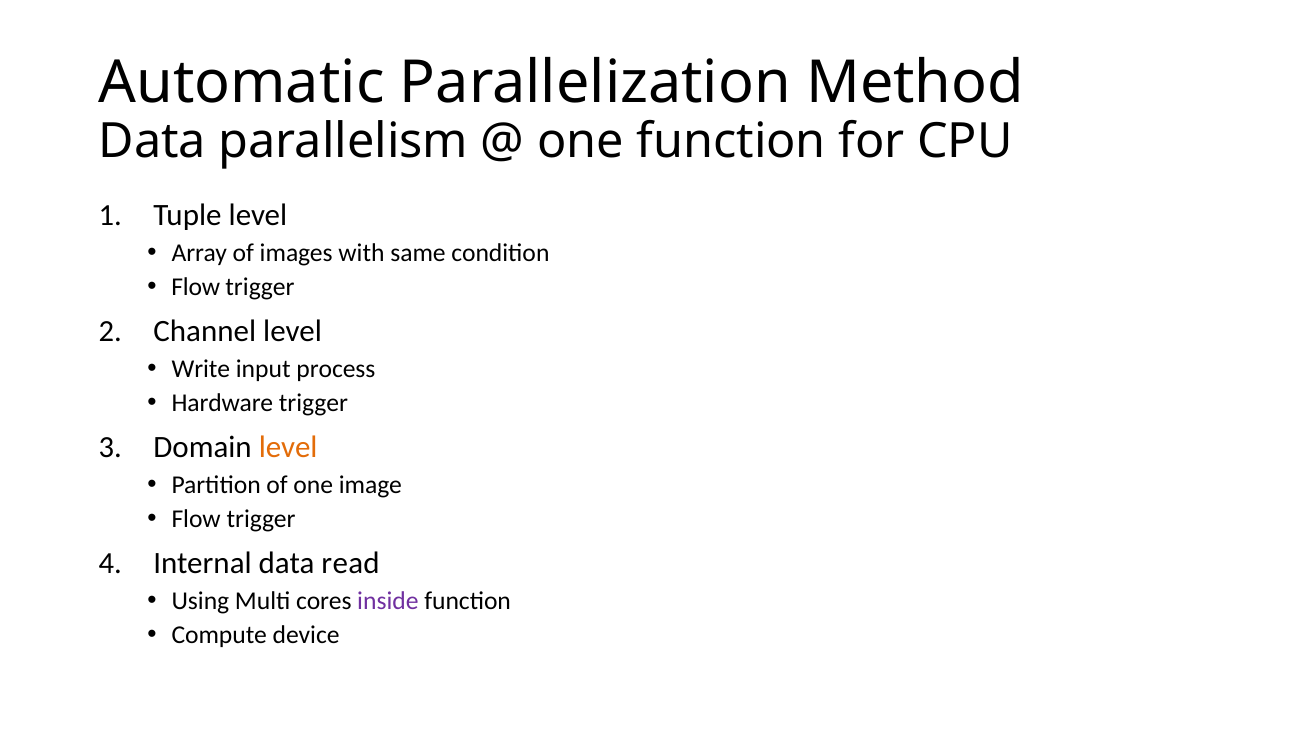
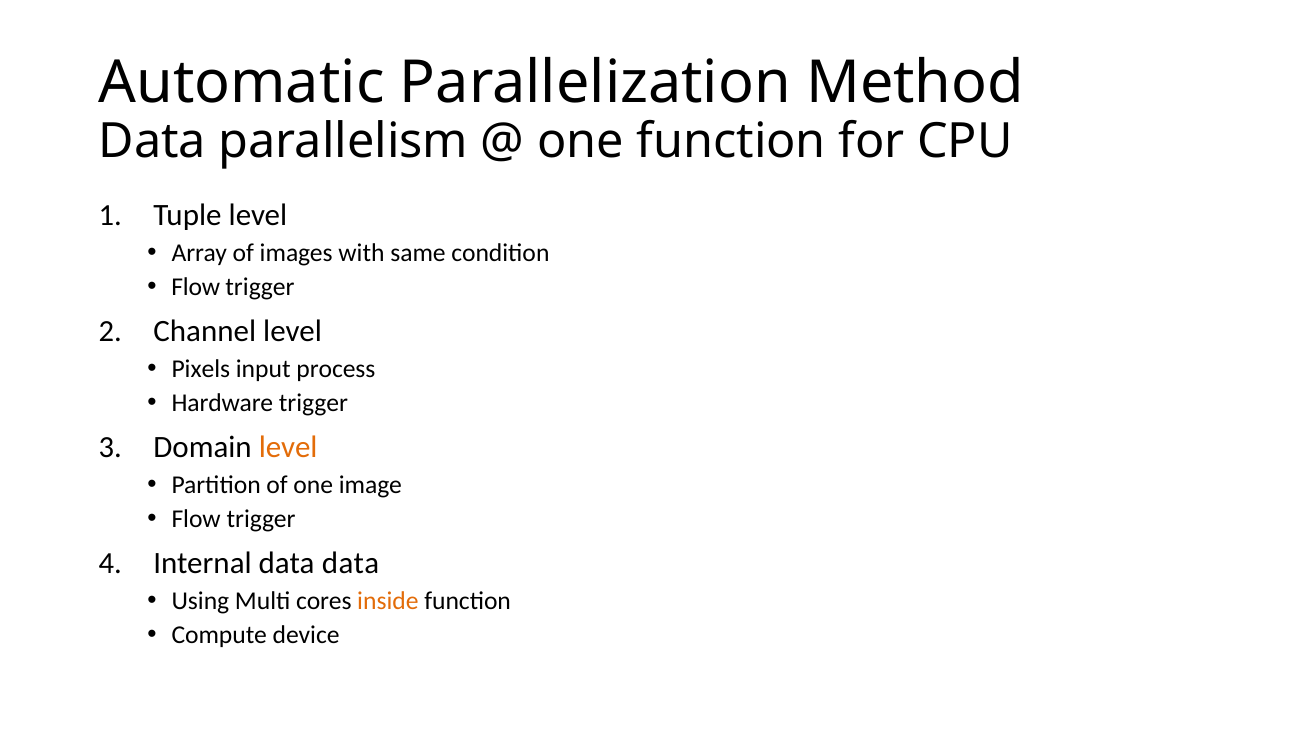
Write: Write -> Pixels
data read: read -> data
inside colour: purple -> orange
